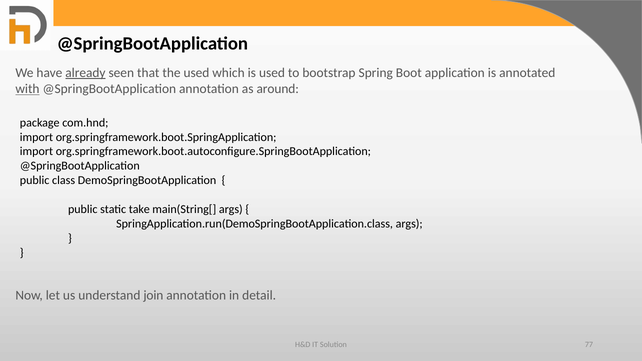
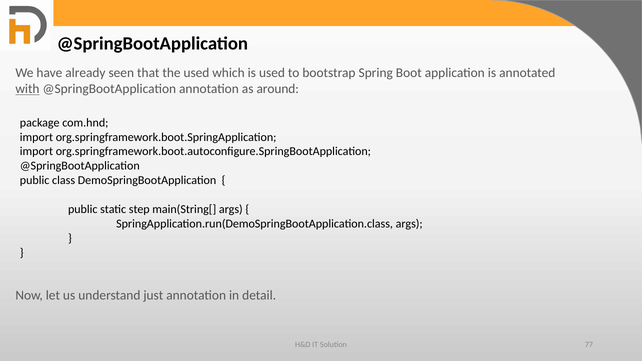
already underline: present -> none
take: take -> step
join: join -> just
